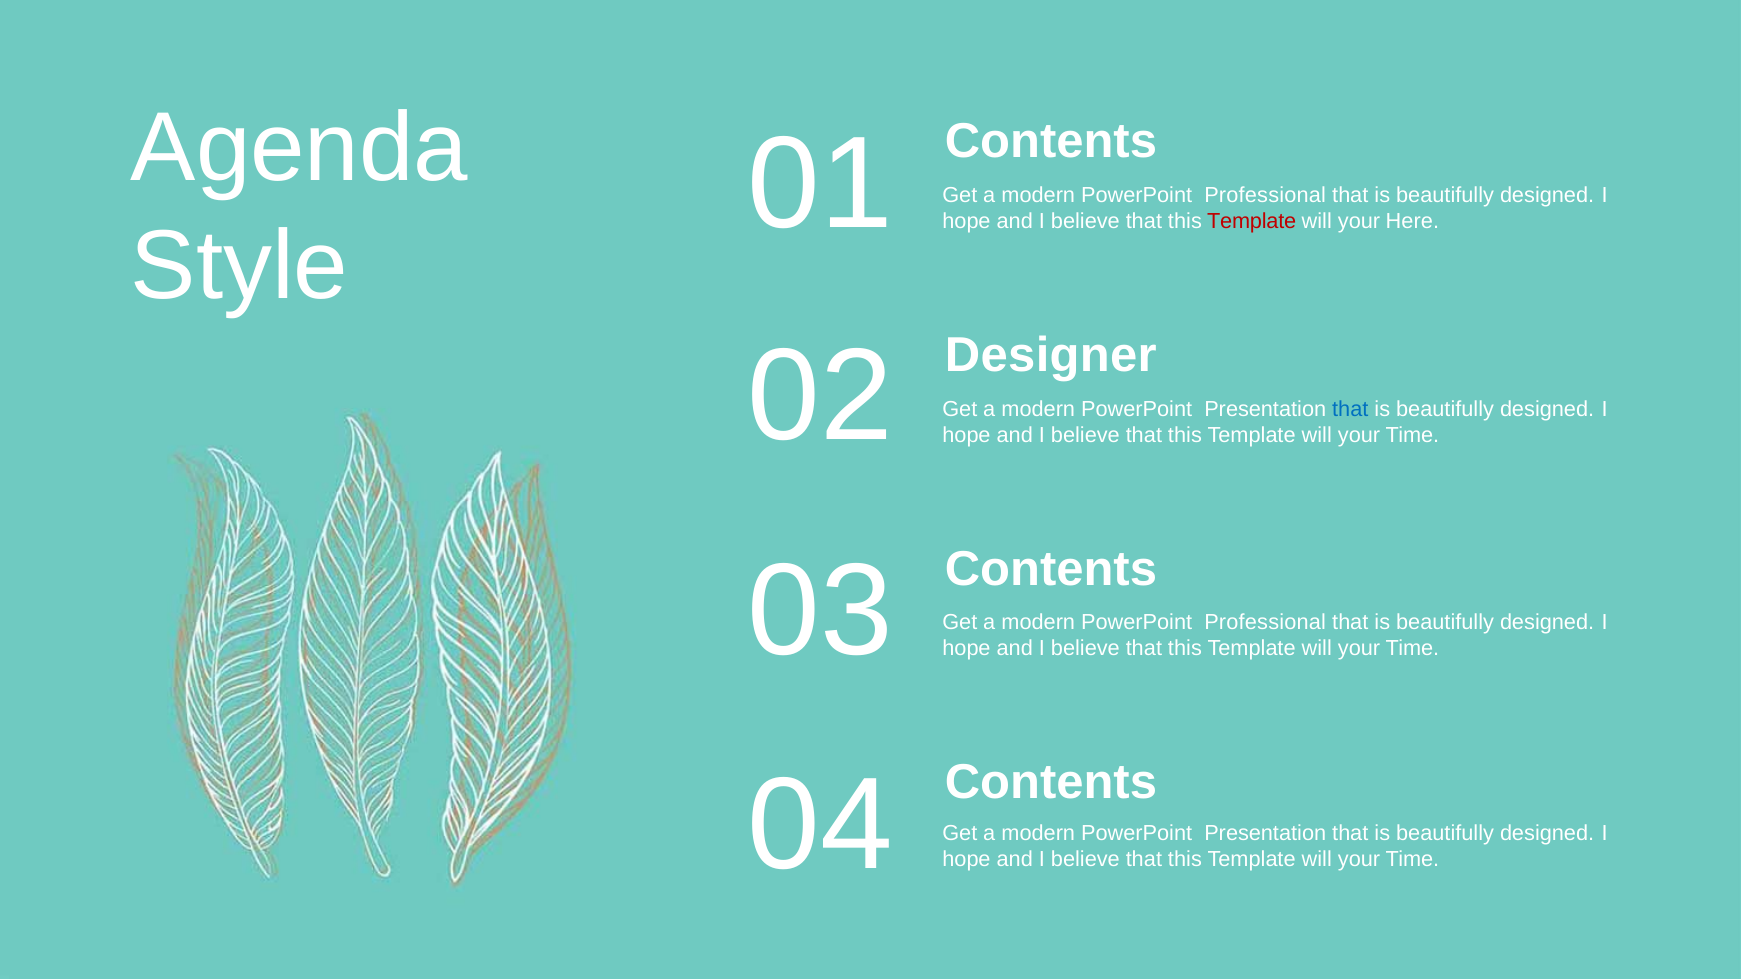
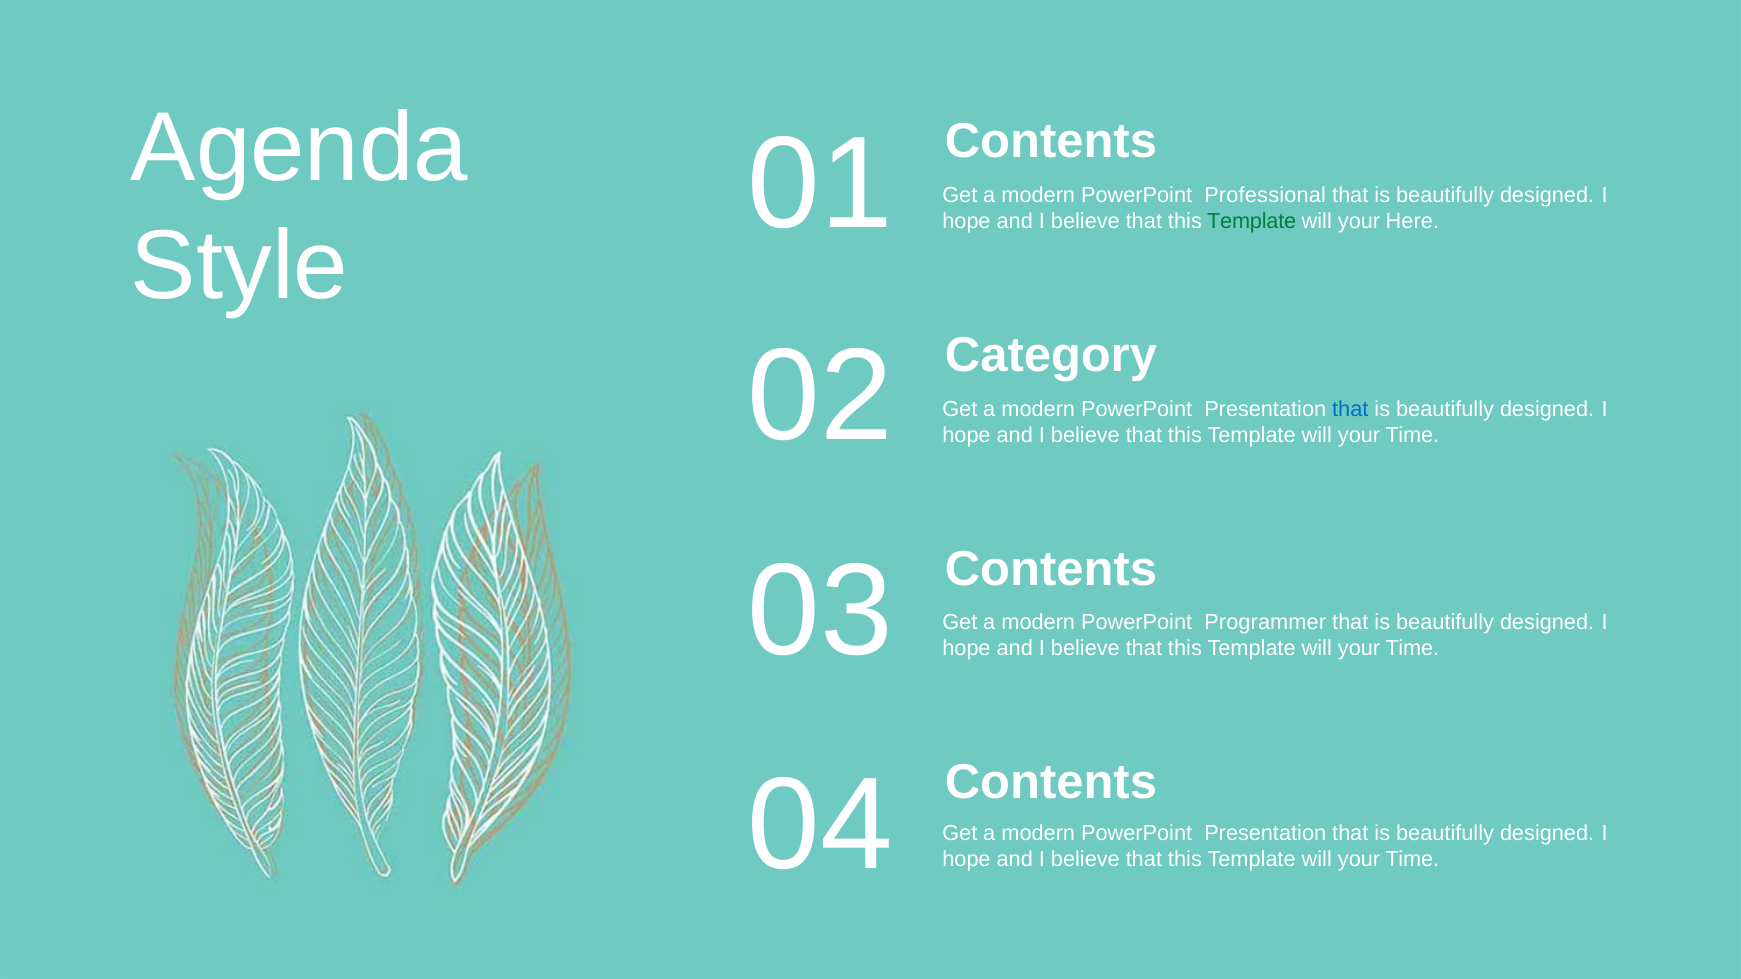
Template at (1252, 222) colour: red -> green
Designer: Designer -> Category
Professional at (1265, 622): Professional -> Programmer
